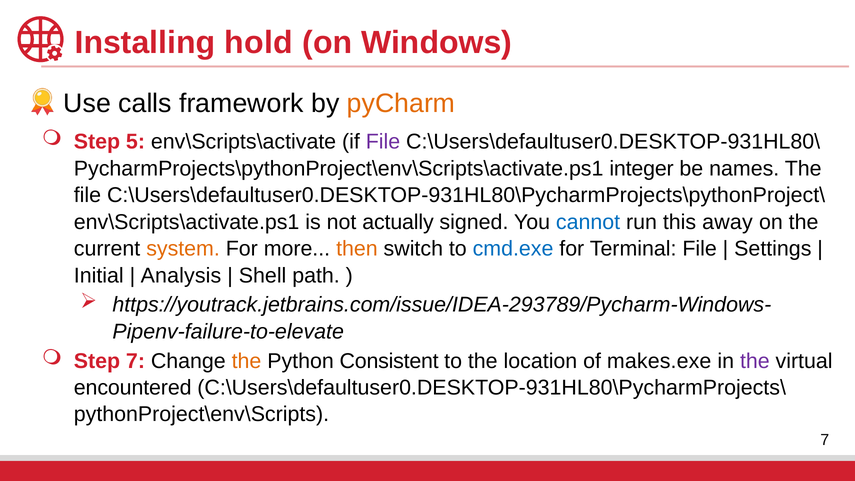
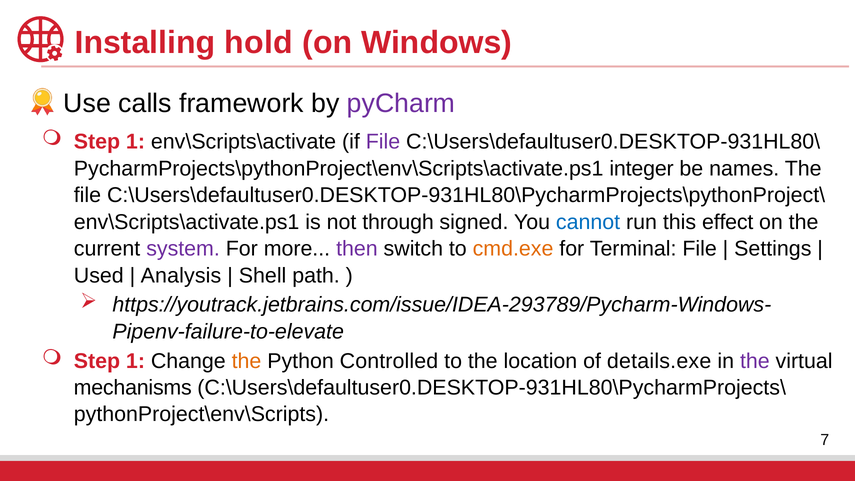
pyCharm colour: orange -> purple
5 at (135, 142): 5 -> 1
actually: actually -> through
away: away -> effect
system colour: orange -> purple
then colour: orange -> purple
cmd.exe colour: blue -> orange
Initial: Initial -> Used
7 at (135, 361): 7 -> 1
Consistent: Consistent -> Controlled
makes.exe: makes.exe -> details.exe
encountered: encountered -> mechanisms
